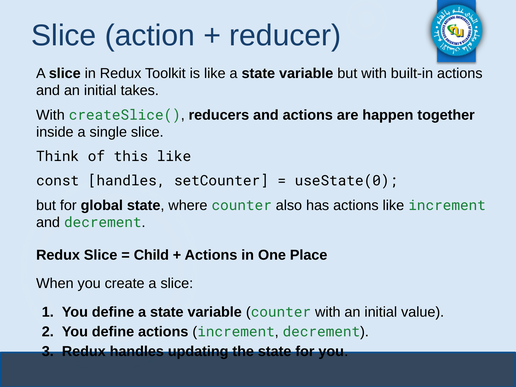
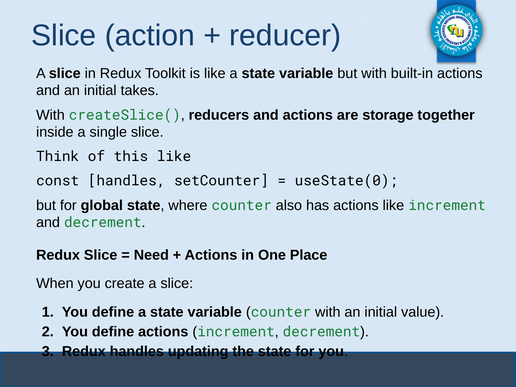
happen: happen -> storage
Child: Child -> Need
